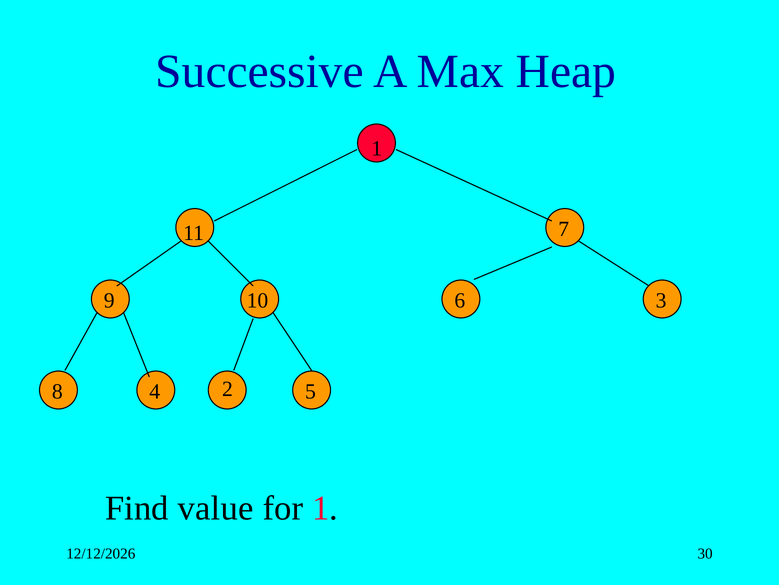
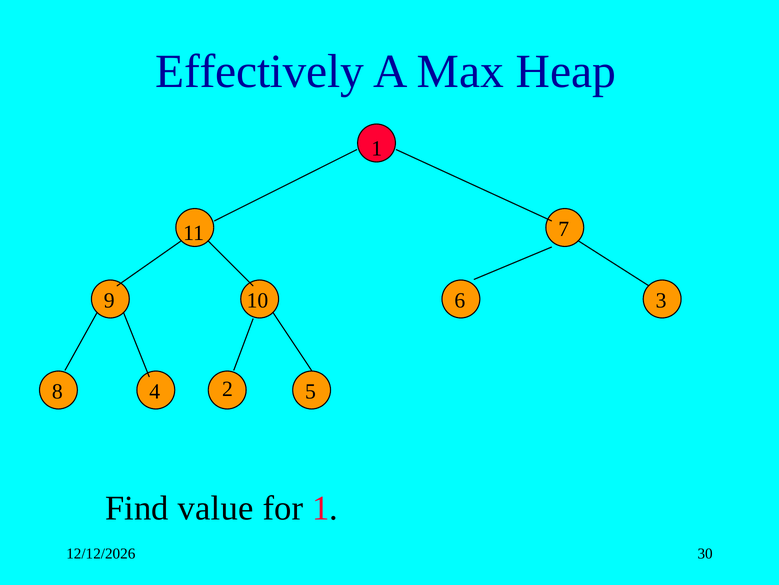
Successive: Successive -> Effectively
